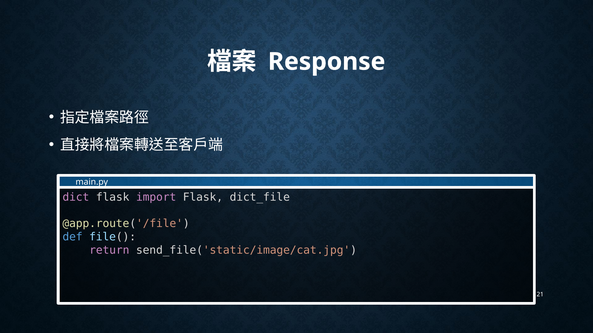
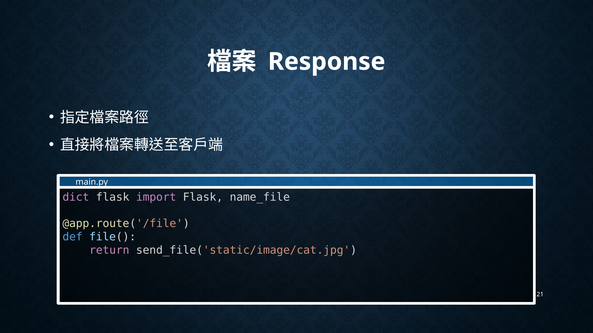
dict_file: dict_file -> name_file
